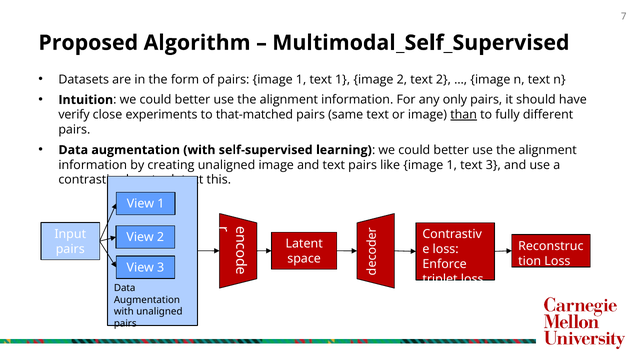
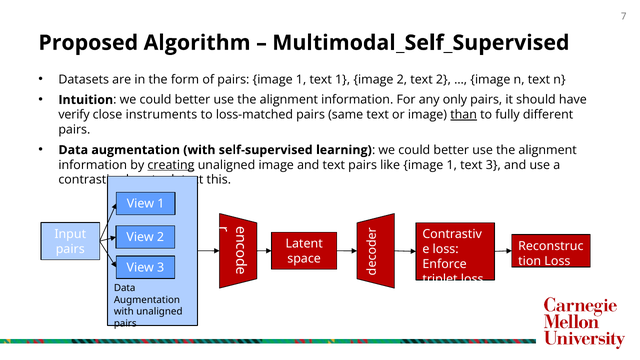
experiments: experiments -> instruments
that-matched: that-matched -> loss-matched
creating underline: none -> present
